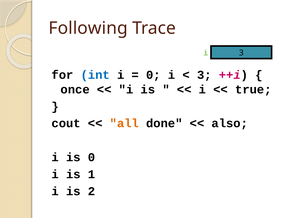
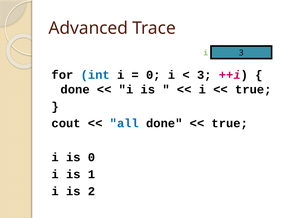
Following: Following -> Advanced
once at (75, 90): once -> done
all colour: orange -> blue
also at (230, 124): also -> true
